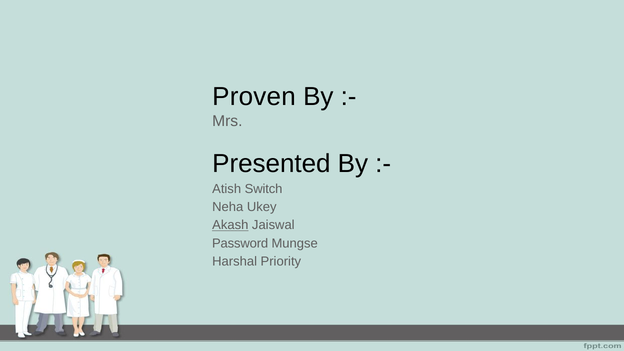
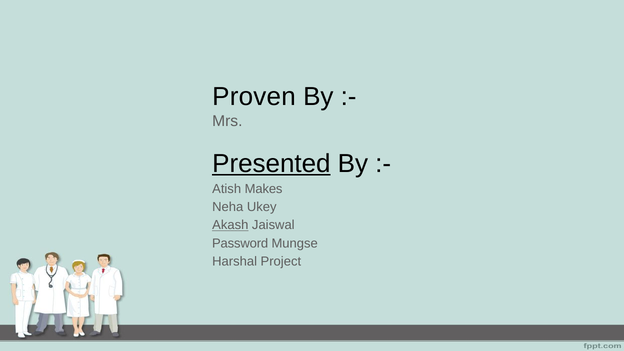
Presented underline: none -> present
Switch: Switch -> Makes
Priority: Priority -> Project
